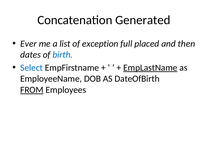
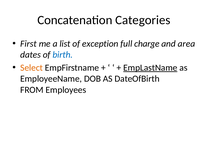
Generated: Generated -> Categories
Ever: Ever -> First
placed: placed -> charge
then: then -> area
Select colour: blue -> orange
FROM underline: present -> none
